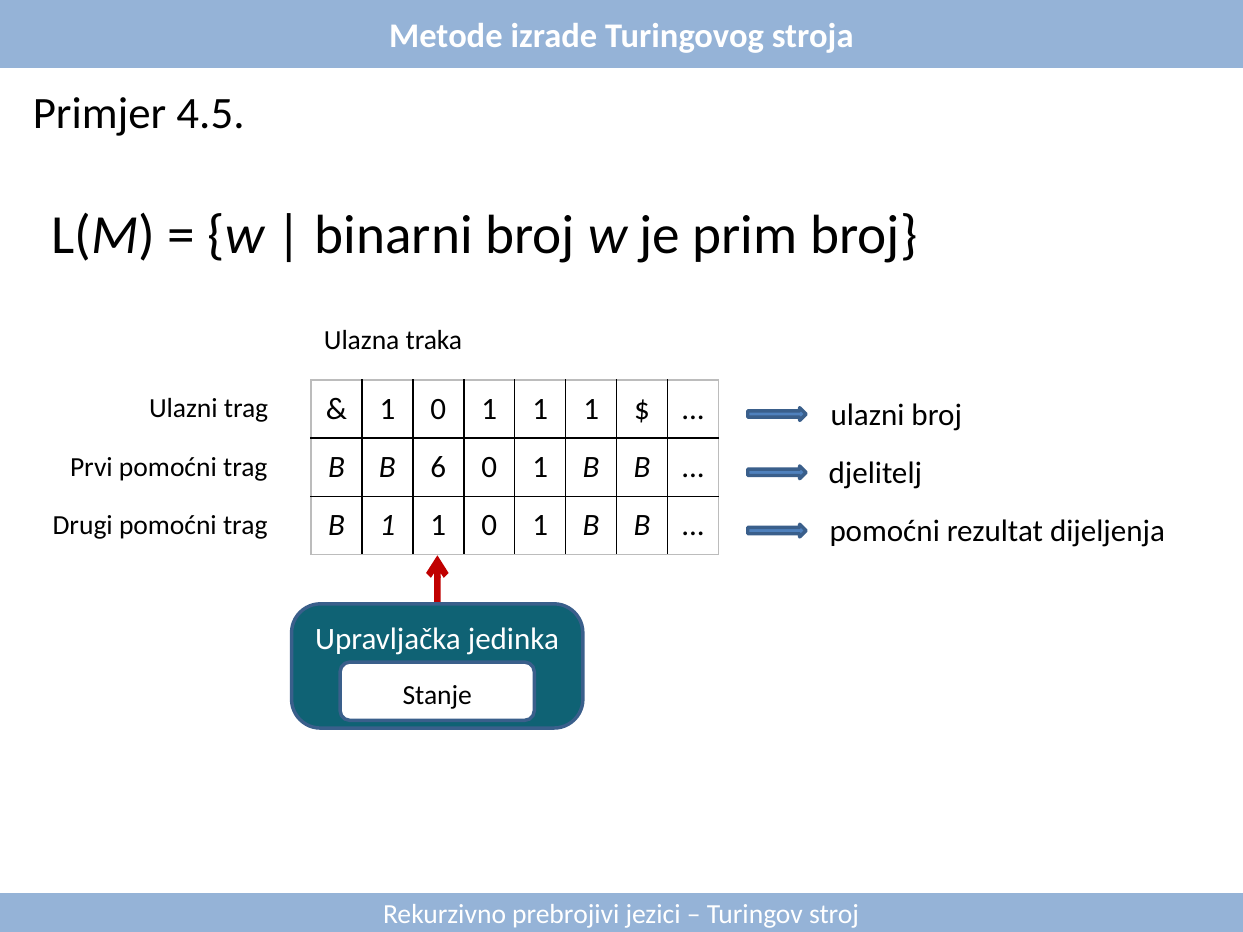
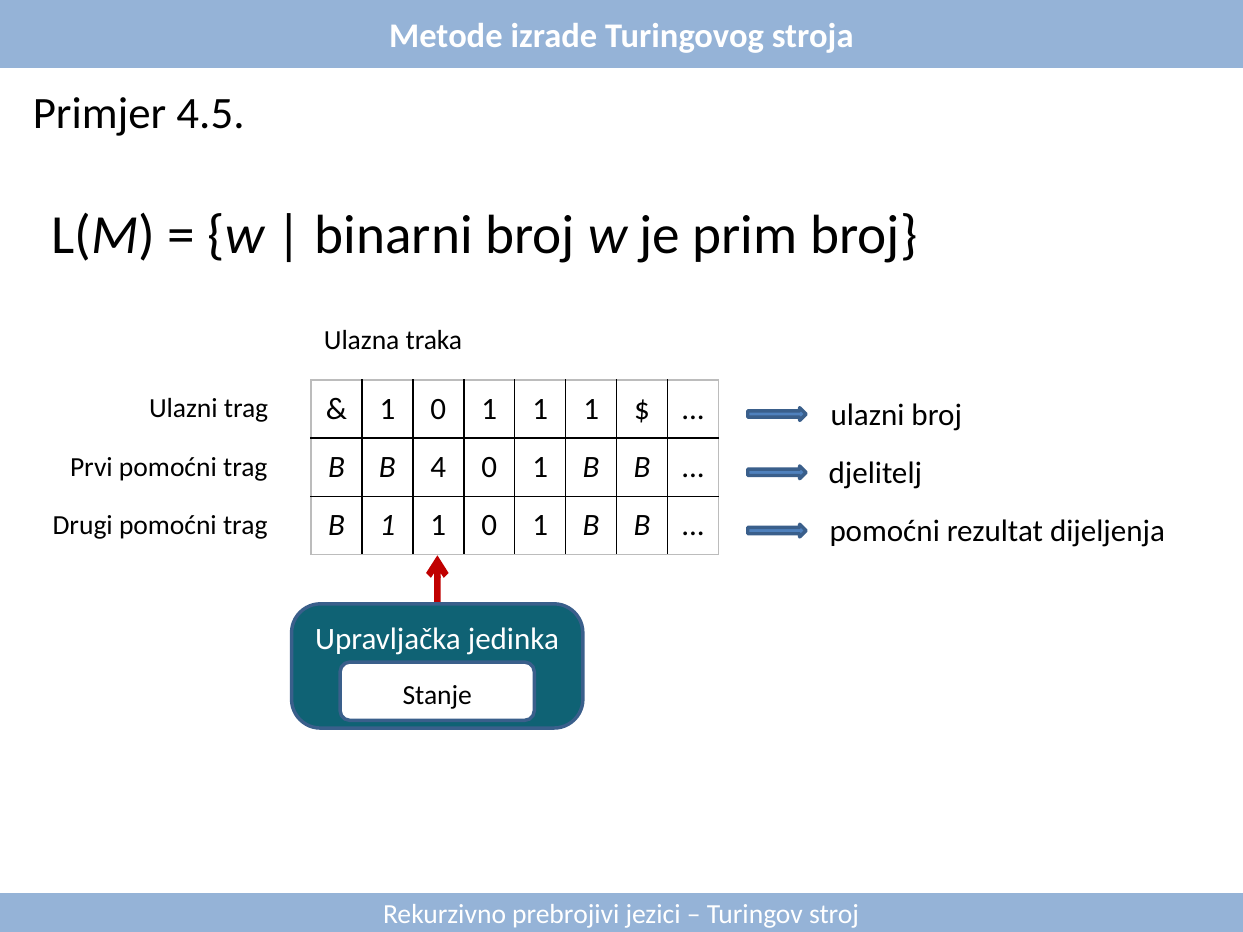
6: 6 -> 4
